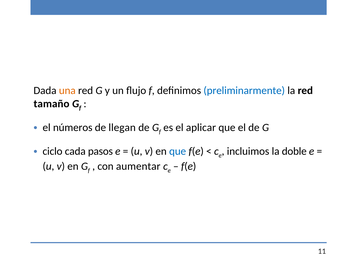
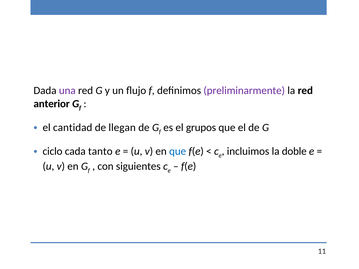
una colour: orange -> purple
preliminarmente colour: blue -> purple
tamaño: tamaño -> anterior
números: números -> cantidad
aplicar: aplicar -> grupos
pasos: pasos -> tanto
aumentar: aumentar -> siguientes
